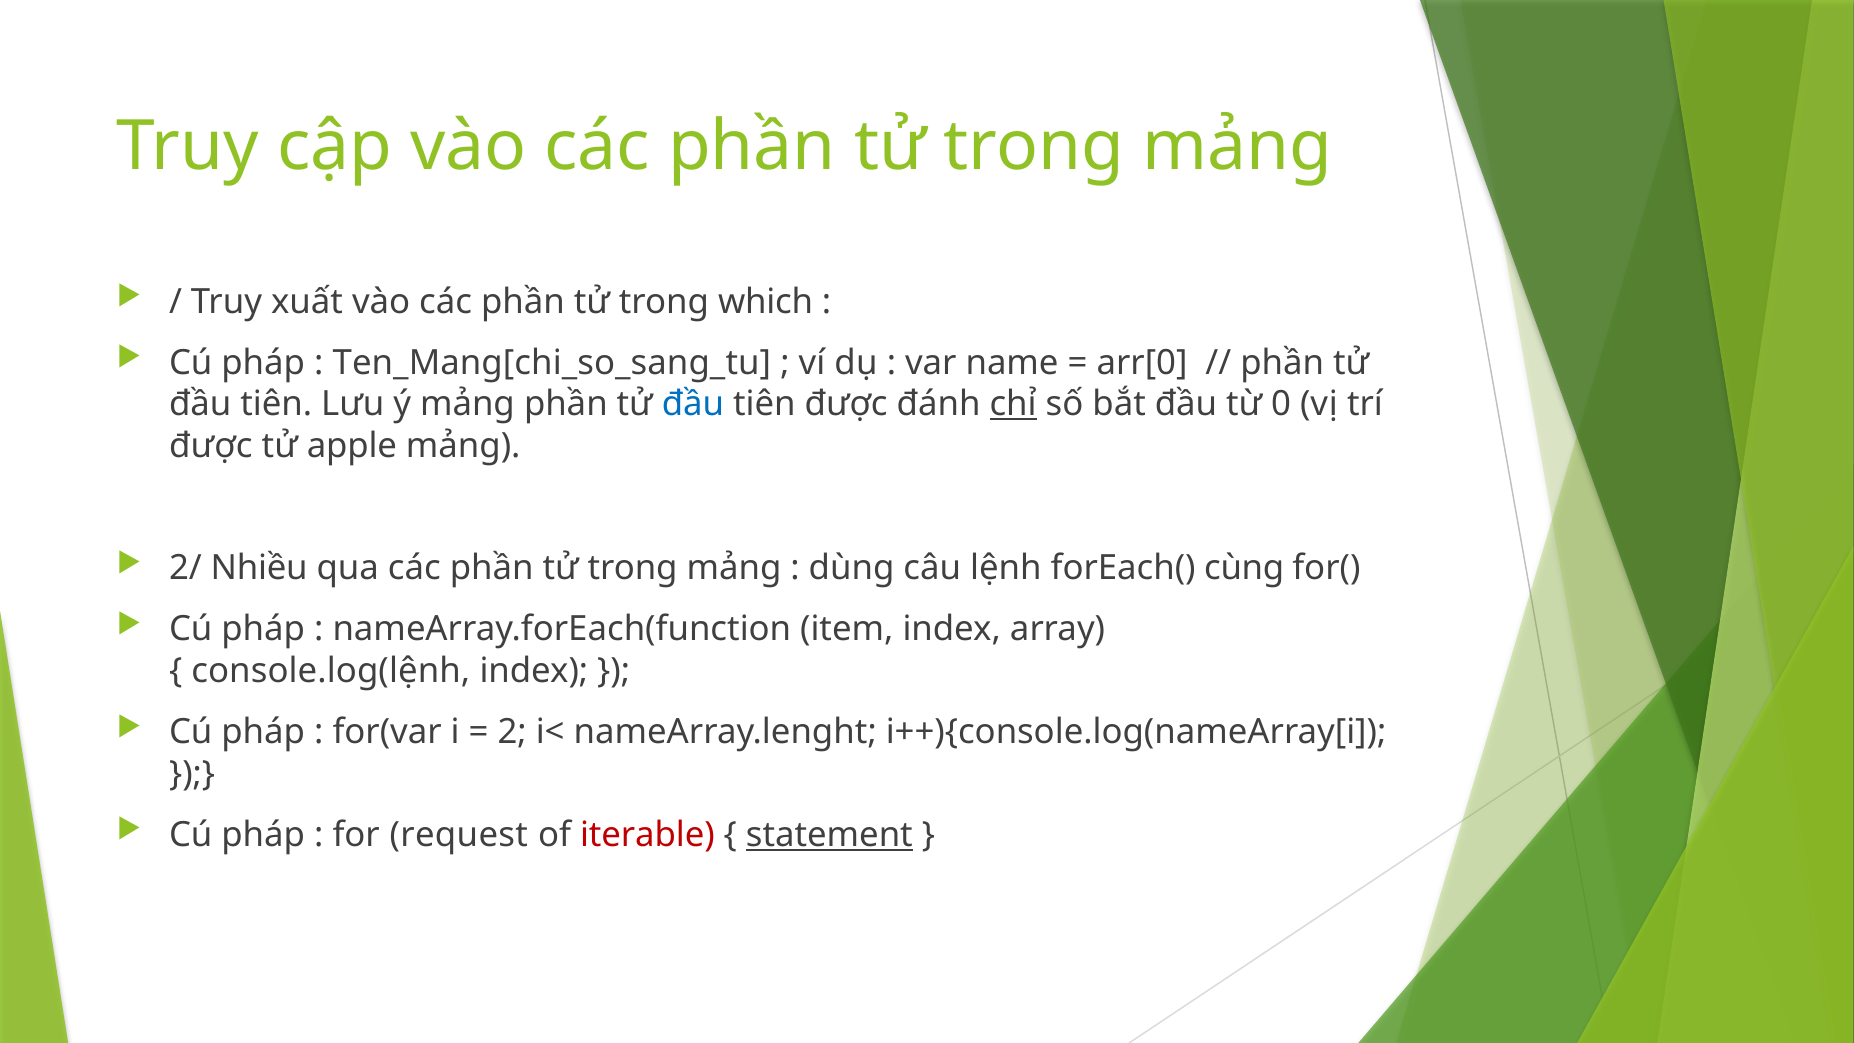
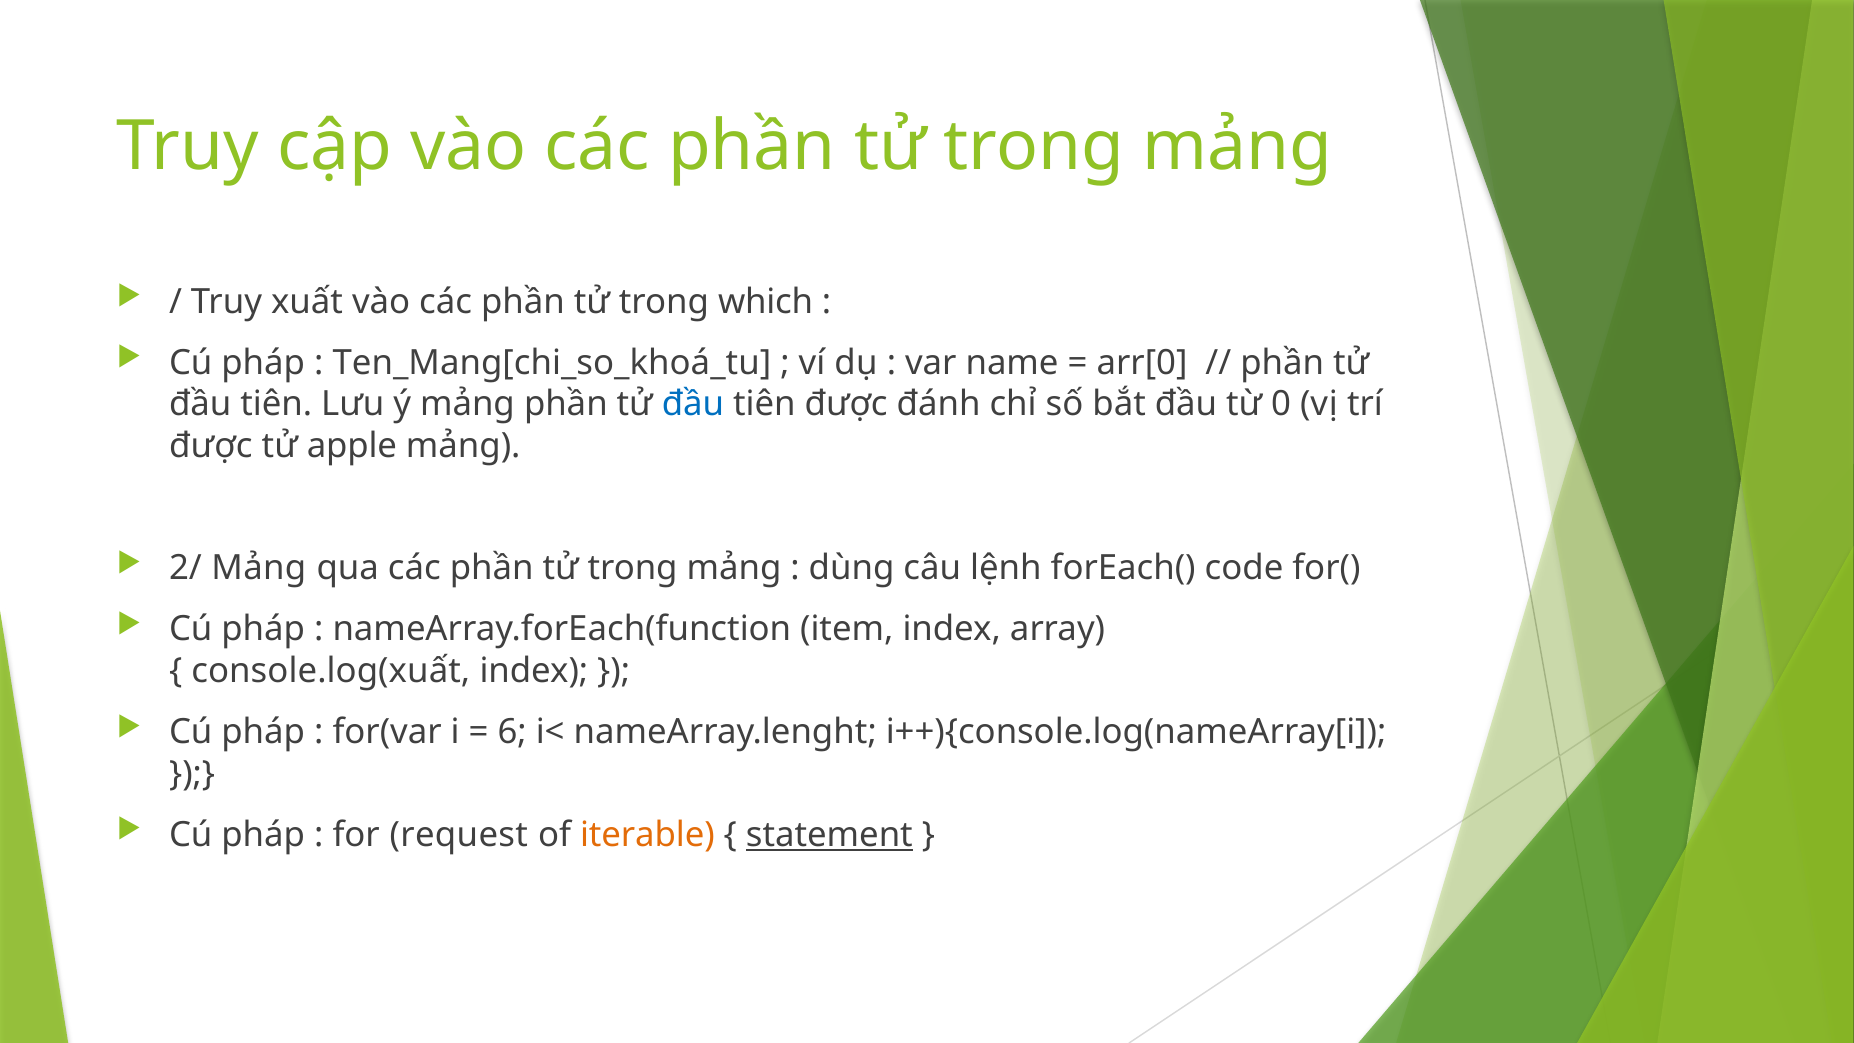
Ten_Mang[chi_so_sang_tu: Ten_Mang[chi_so_sang_tu -> Ten_Mang[chi_so_khoá_tu
chỉ underline: present -> none
2/ Nhiều: Nhiều -> Mảng
cùng: cùng -> code
console.log(lệnh: console.log(lệnh -> console.log(xuất
2: 2 -> 6
iterable colour: red -> orange
